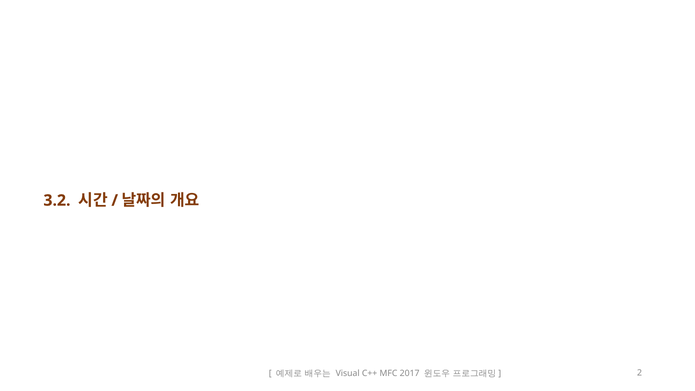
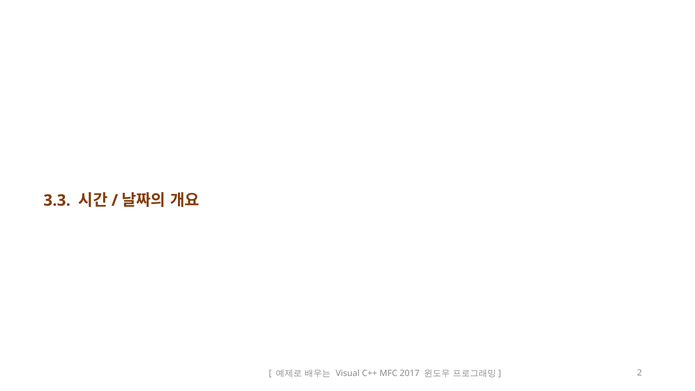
3.2: 3.2 -> 3.3
